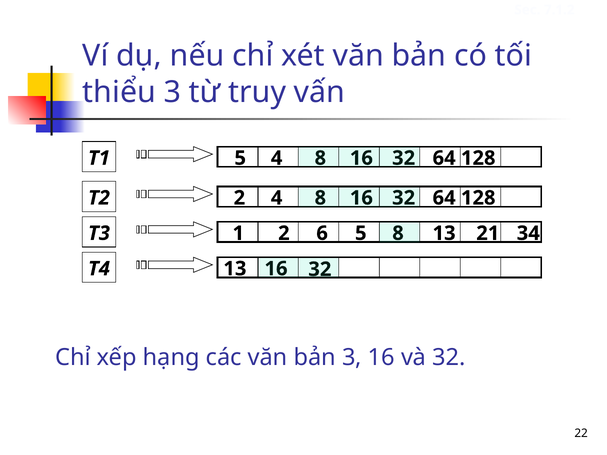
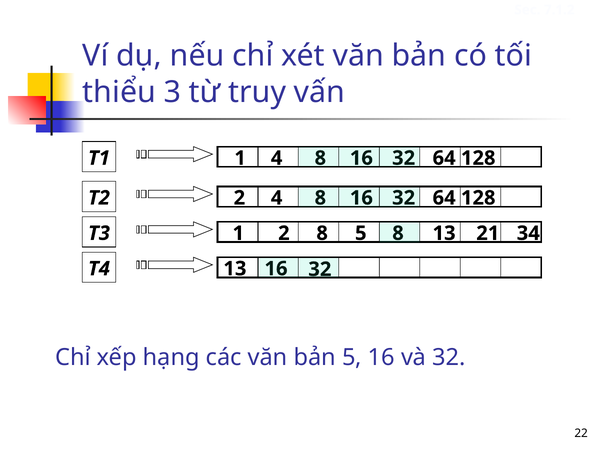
T1 5: 5 -> 1
2 6: 6 -> 8
bản 3: 3 -> 5
